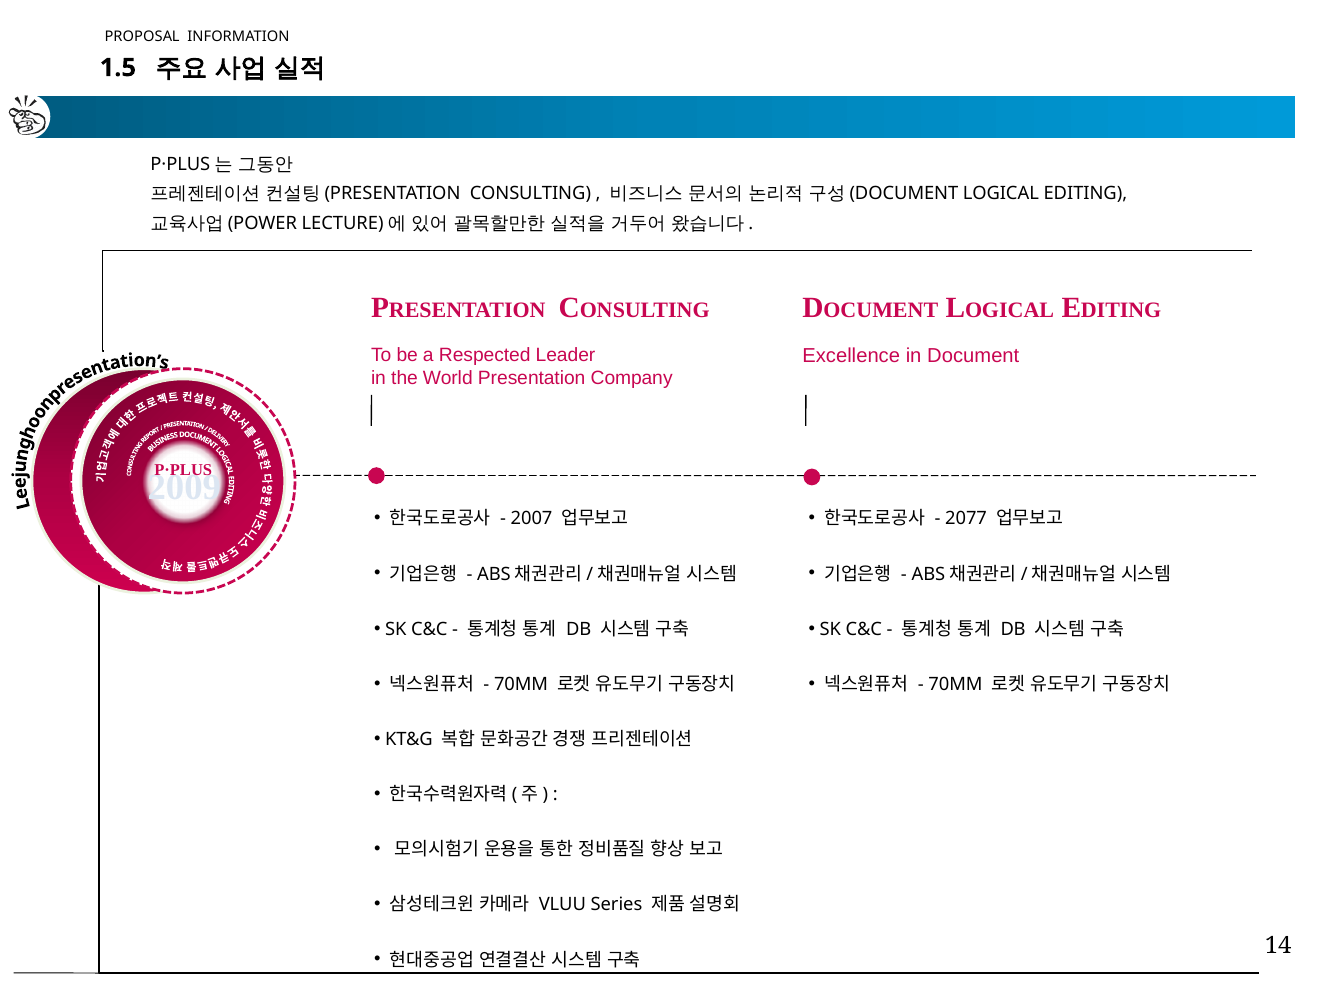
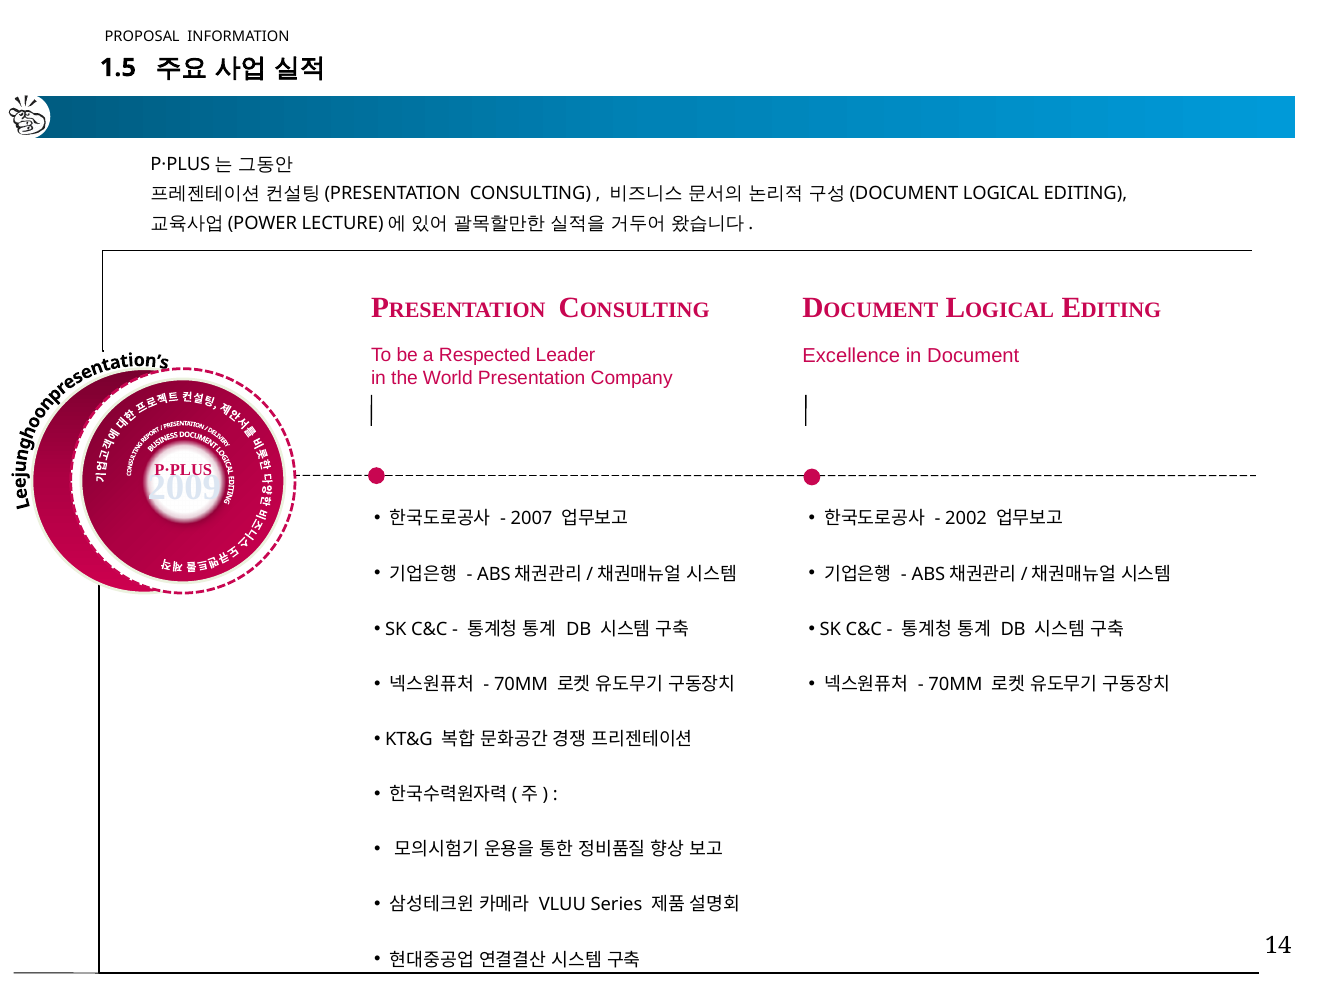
2077: 2077 -> 2002
